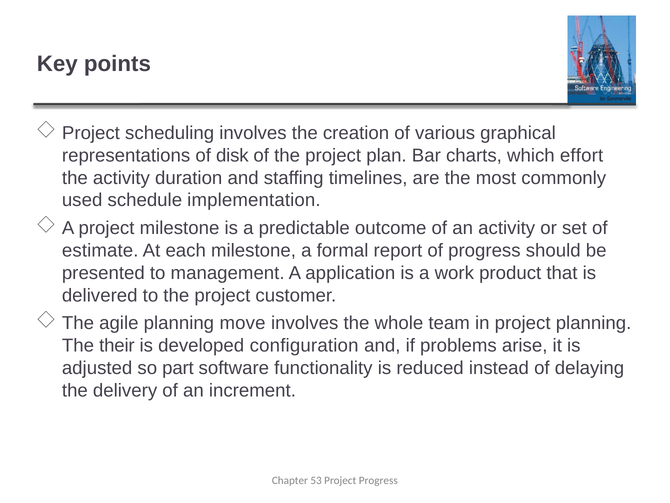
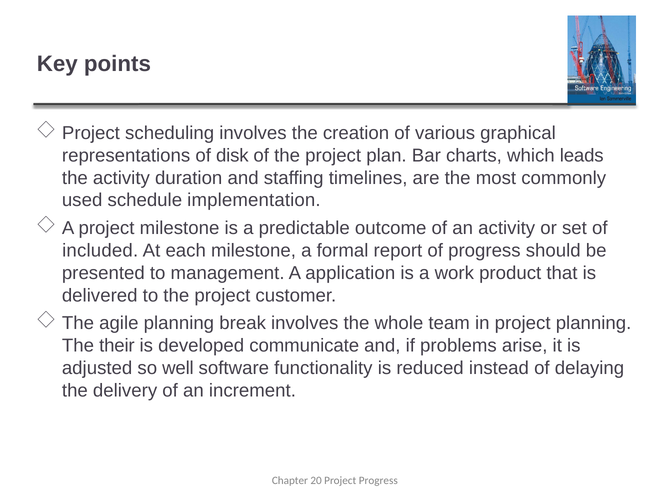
effort: effort -> leads
estimate: estimate -> included
move: move -> break
configuration: configuration -> communicate
part: part -> well
53: 53 -> 20
